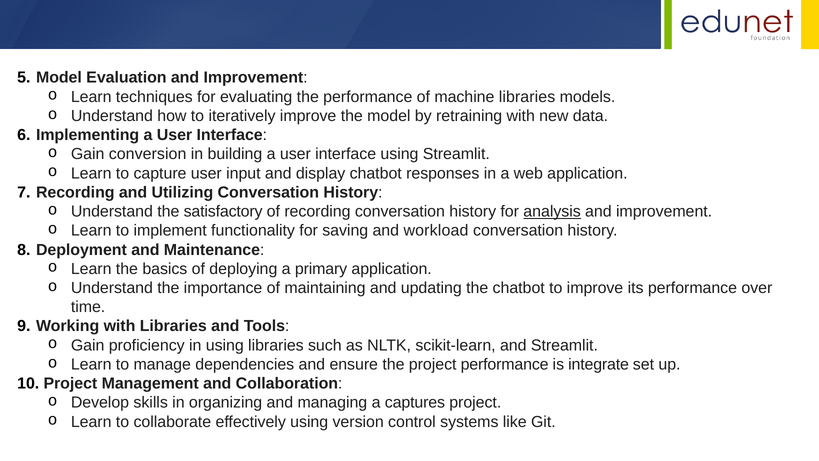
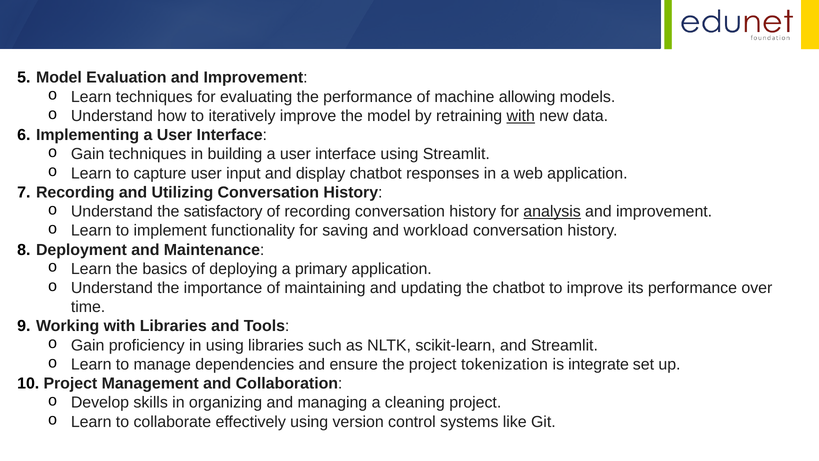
machine libraries: libraries -> allowing
with at (521, 116) underline: none -> present
Gain conversion: conversion -> techniques
project performance: performance -> tokenization
captures: captures -> cleaning
